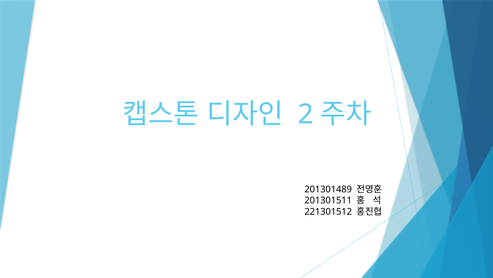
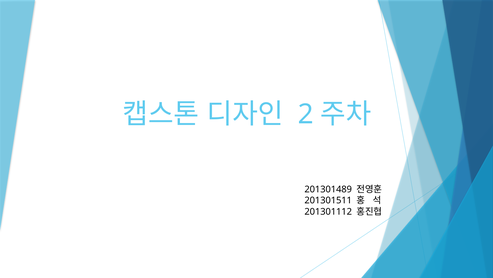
221301512: 221301512 -> 201301112
